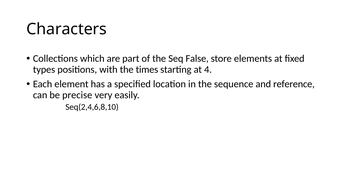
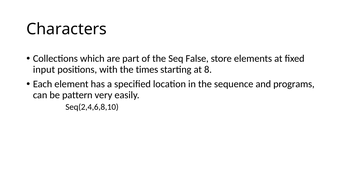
types: types -> input
4: 4 -> 8
reference: reference -> programs
precise: precise -> pattern
